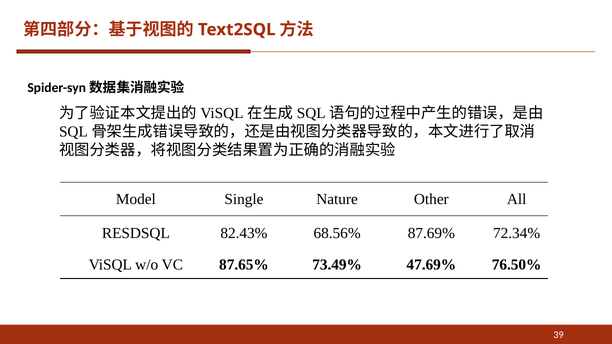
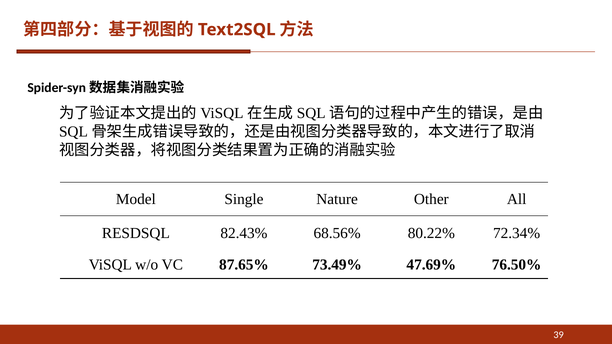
87.69%: 87.69% -> 80.22%
